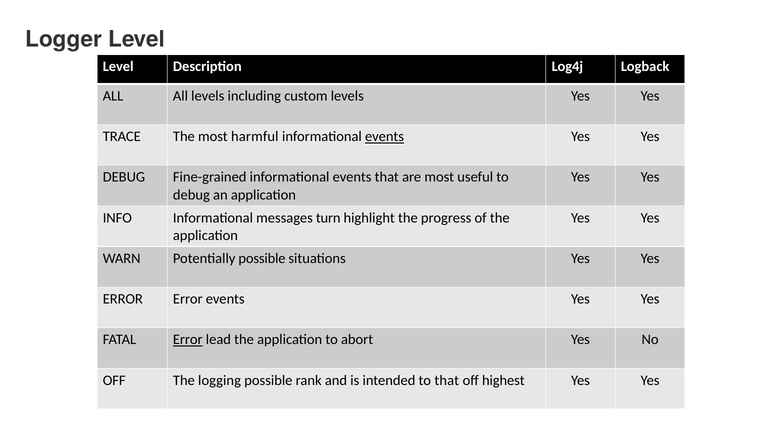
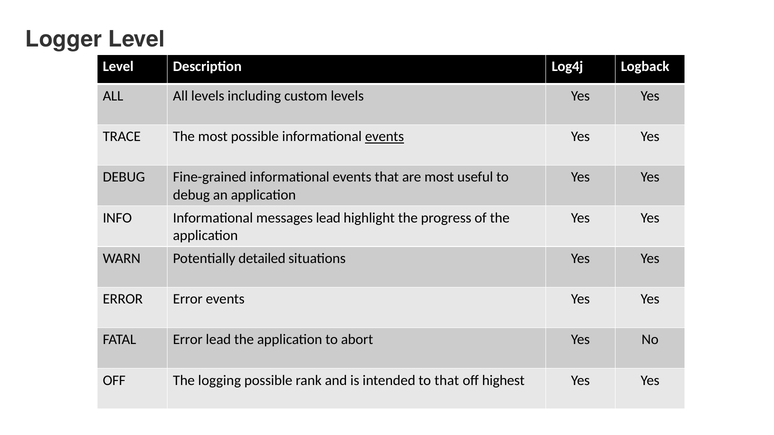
most harmful: harmful -> possible
messages turn: turn -> lead
Potentially possible: possible -> detailed
Error at (188, 340) underline: present -> none
